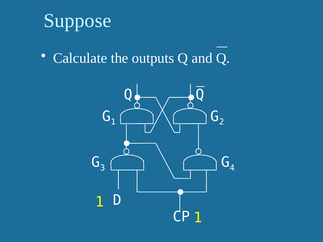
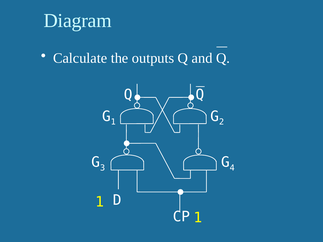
Suppose: Suppose -> Diagram
